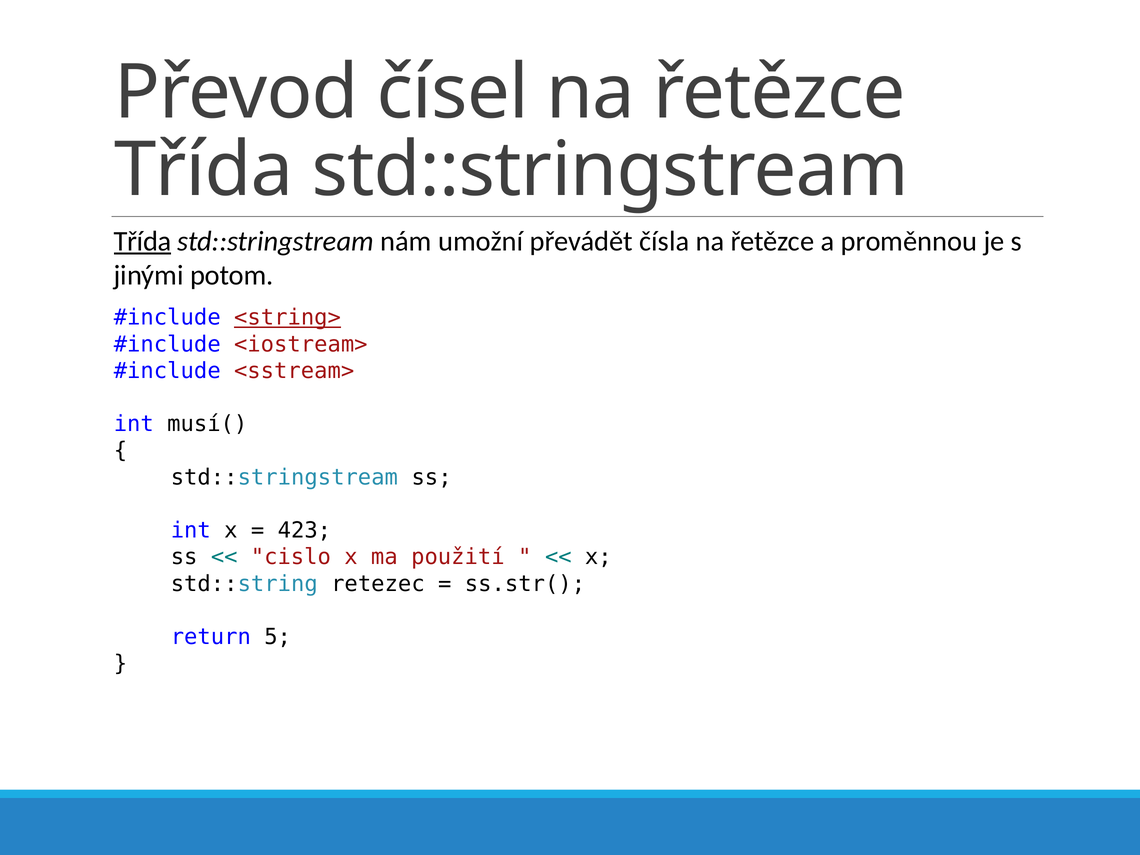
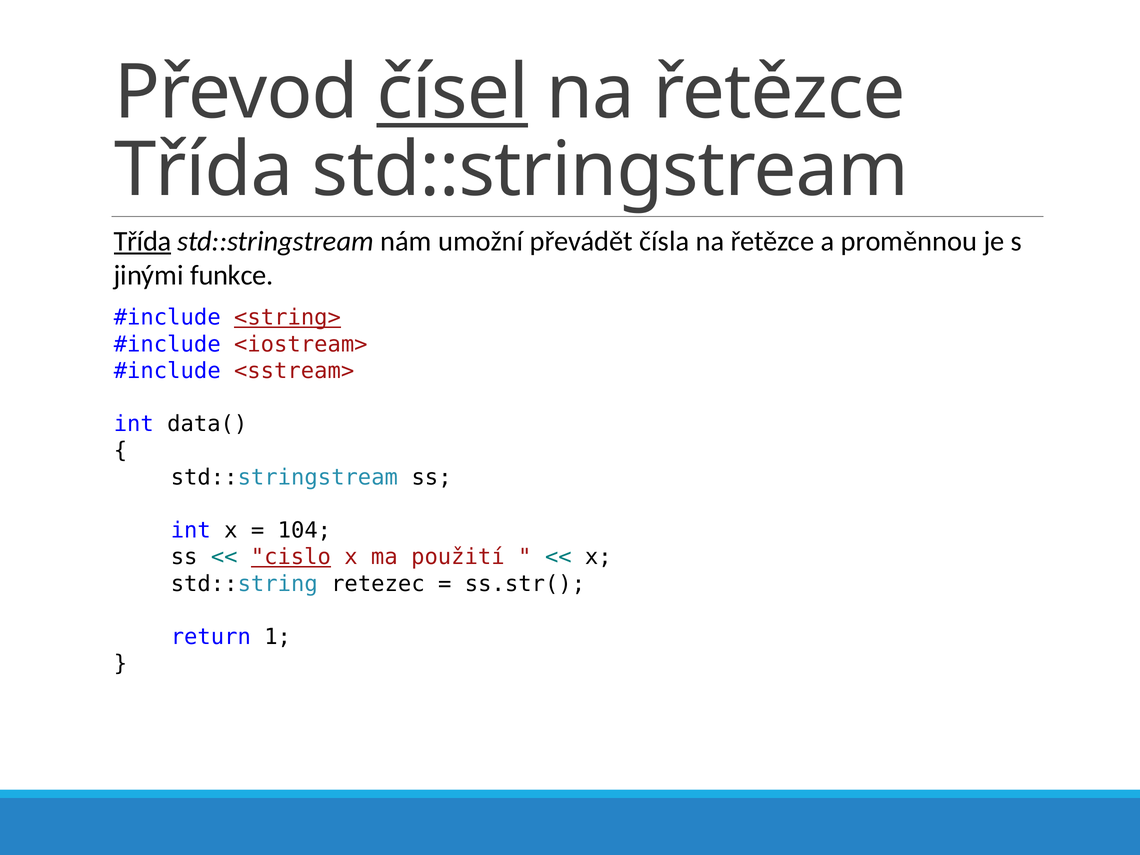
čísel underline: none -> present
potom: potom -> funkce
musí(: musí( -> data(
423: 423 -> 104
cislo underline: none -> present
5: 5 -> 1
